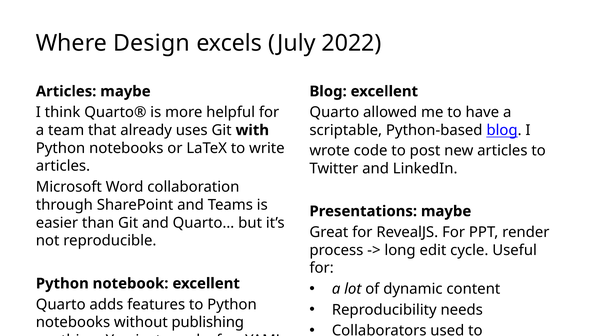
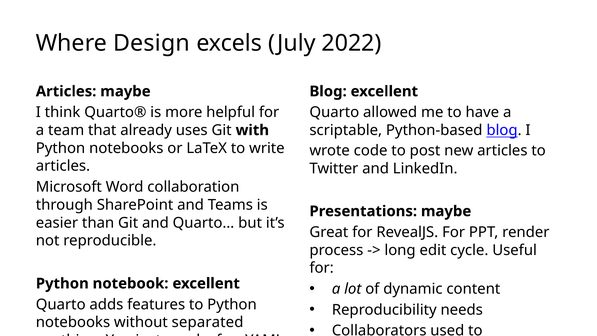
publishing: publishing -> separated
